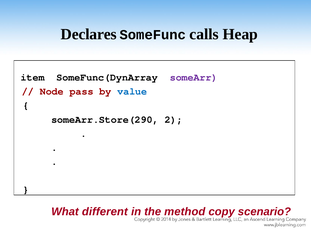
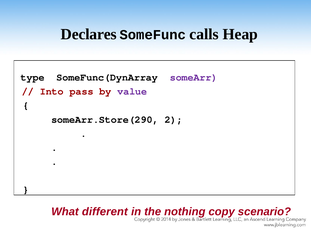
item: item -> type
Node: Node -> Into
value colour: blue -> purple
method: method -> nothing
